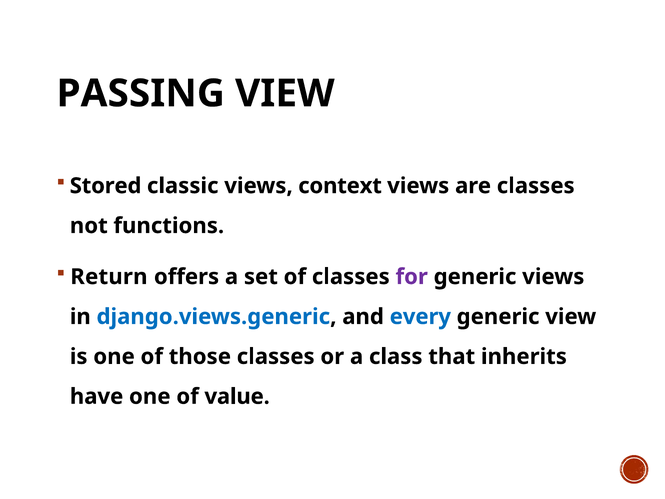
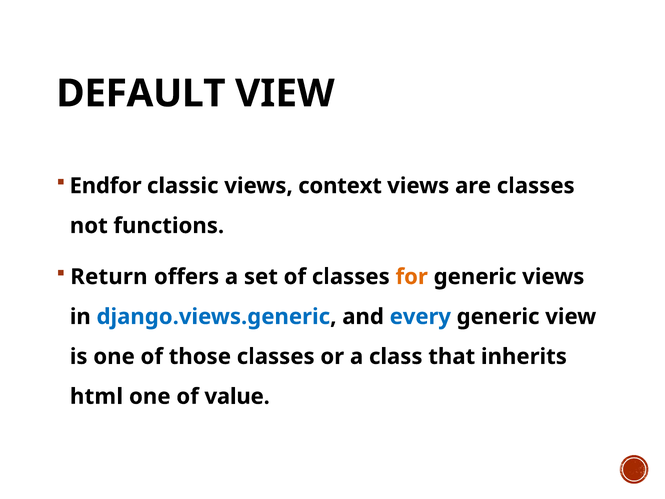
PASSING: PASSING -> DEFAULT
Stored: Stored -> Endfor
for colour: purple -> orange
have: have -> html
